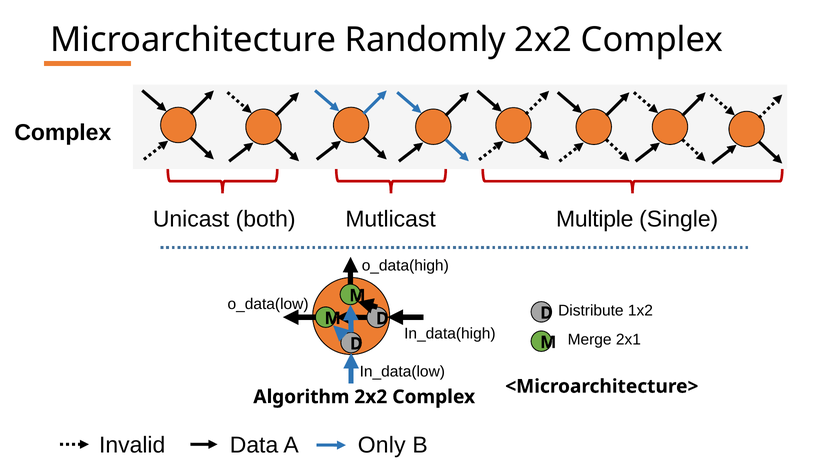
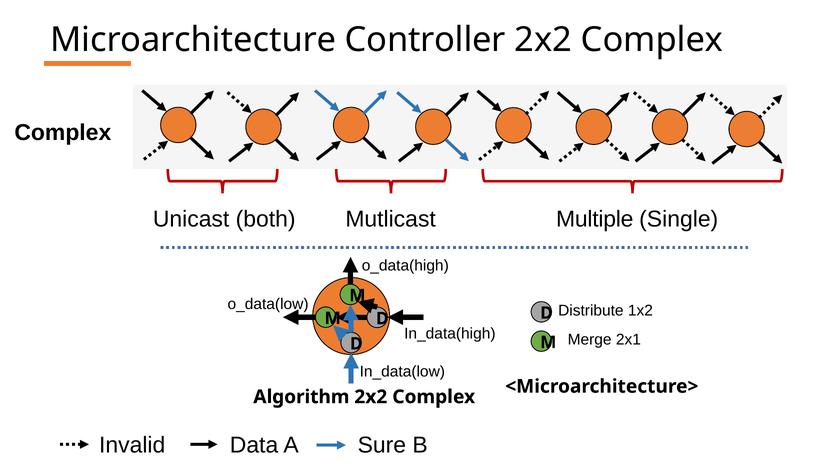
Randomly: Randomly -> Controller
Only: Only -> Sure
